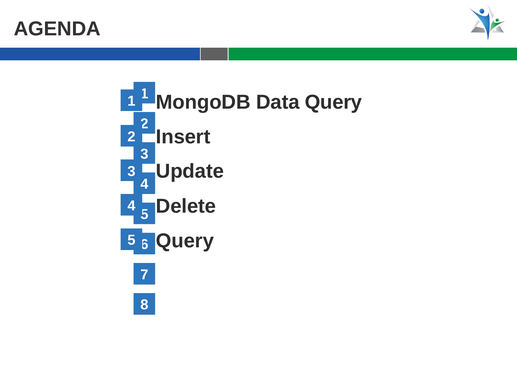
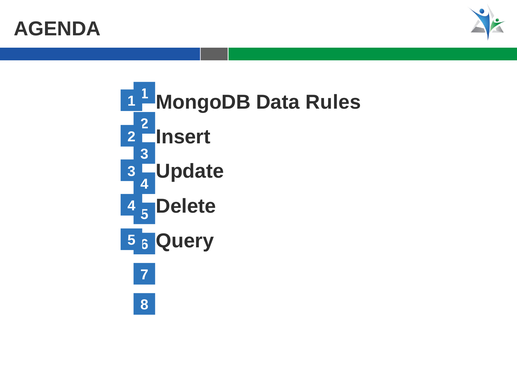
Data Query: Query -> Rules
